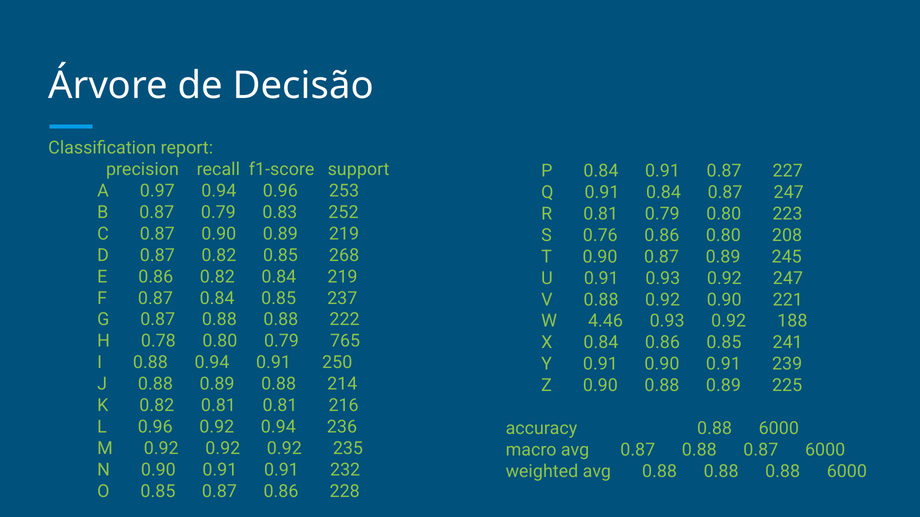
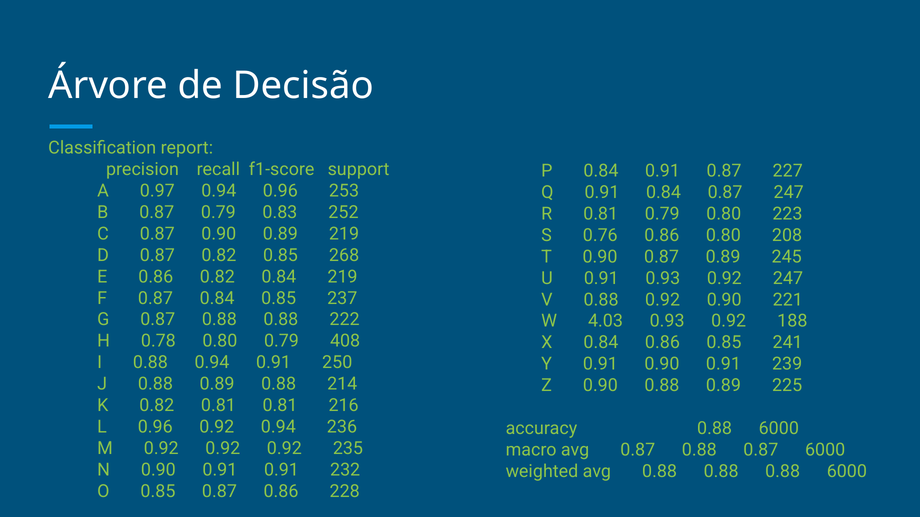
4.46: 4.46 -> 4.03
765: 765 -> 408
